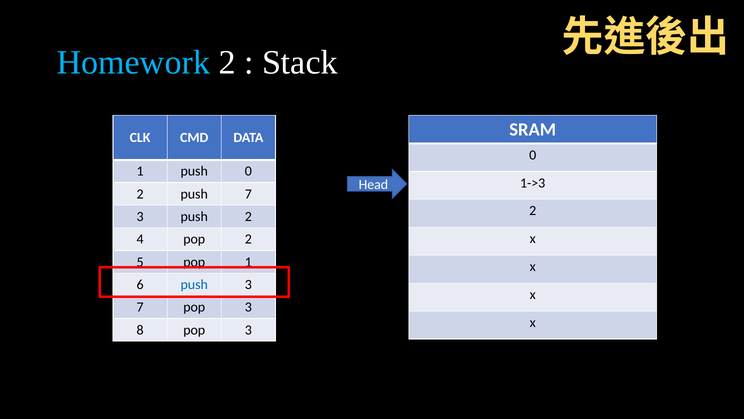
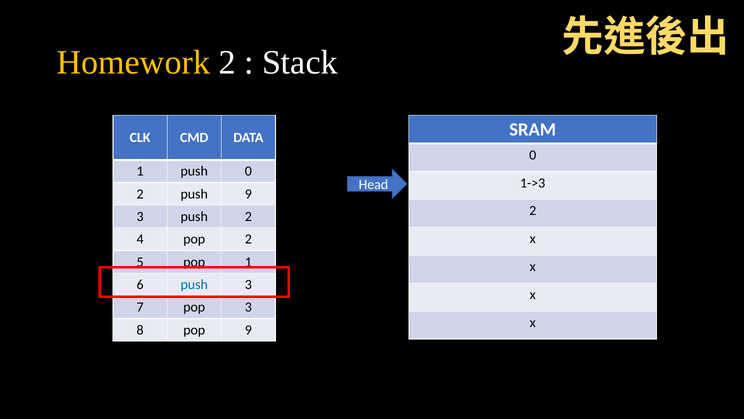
Homework colour: light blue -> yellow
push 7: 7 -> 9
8 pop 3: 3 -> 9
